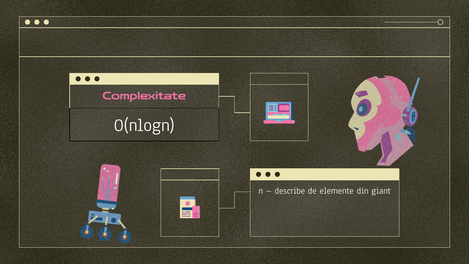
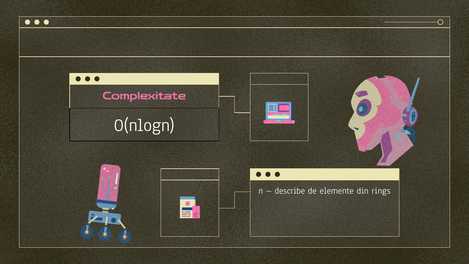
giant: giant -> rings
